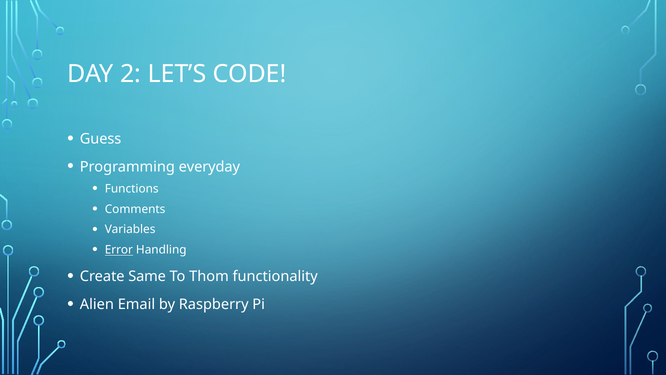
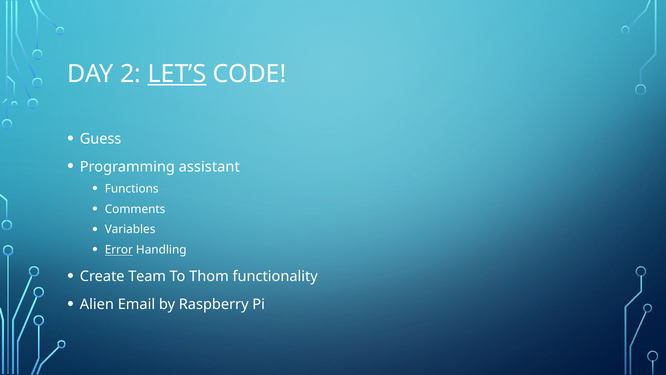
LET’S underline: none -> present
everyday: everyday -> assistant
Same: Same -> Team
